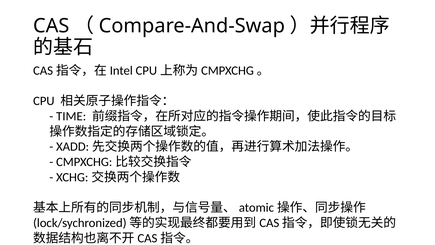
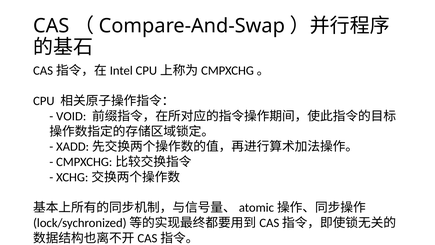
TIME: TIME -> VOID
